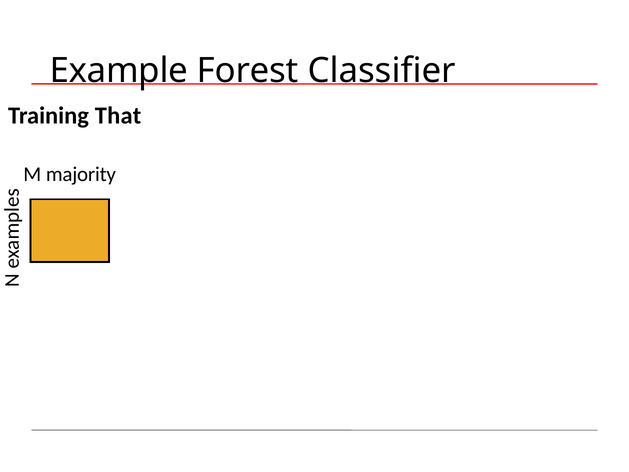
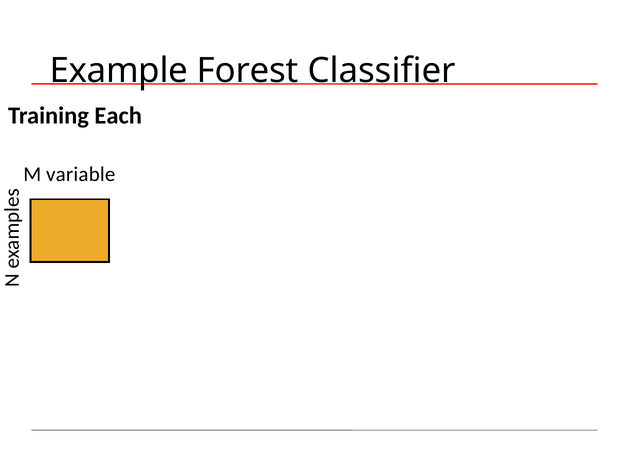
That: That -> Each
majority: majority -> variable
